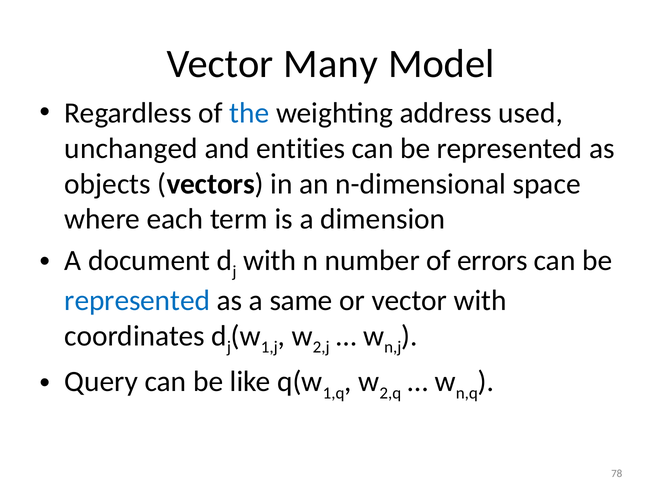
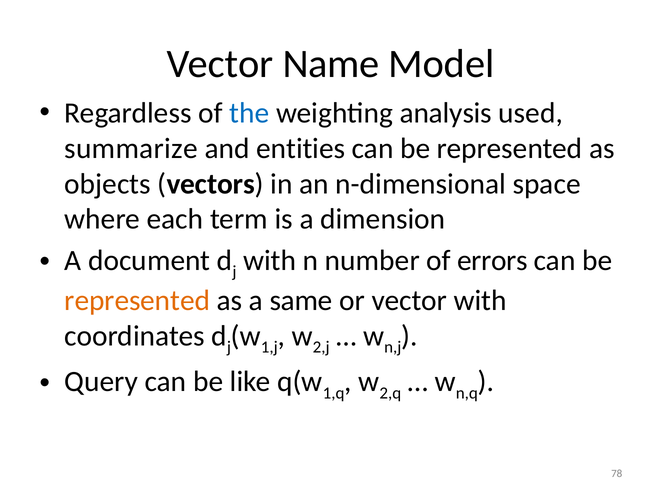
Many: Many -> Name
address: address -> analysis
unchanged: unchanged -> summarize
represented at (137, 301) colour: blue -> orange
